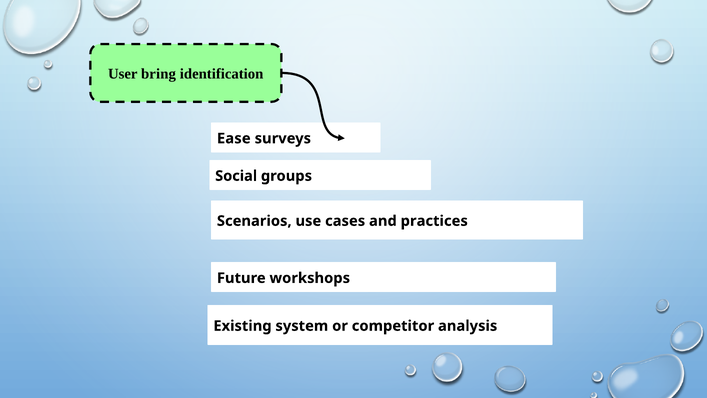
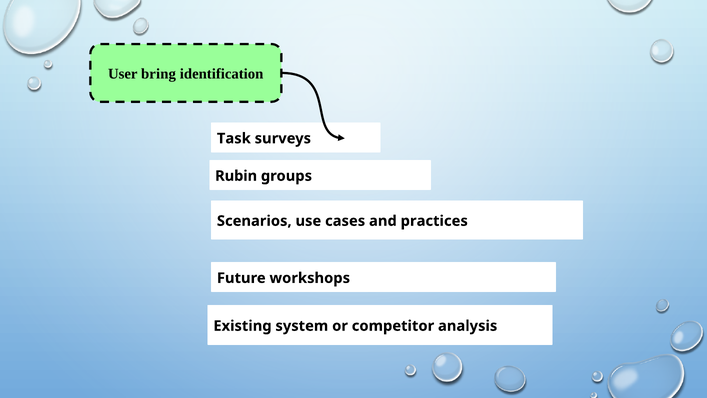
Ease: Ease -> Task
Social: Social -> Rubin
